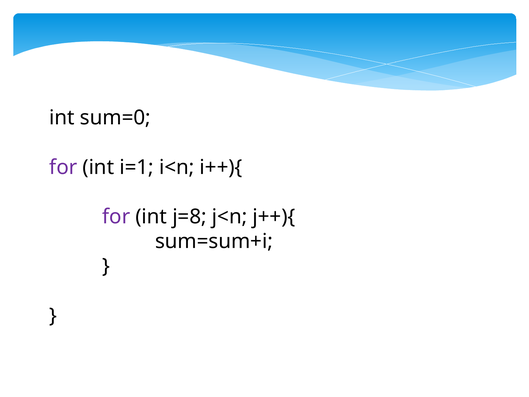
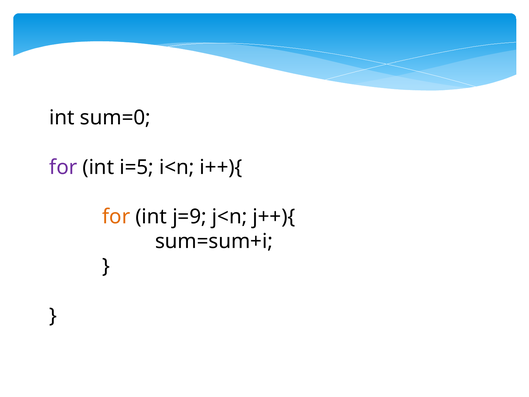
i=1: i=1 -> i=5
for at (116, 217) colour: purple -> orange
j=8: j=8 -> j=9
